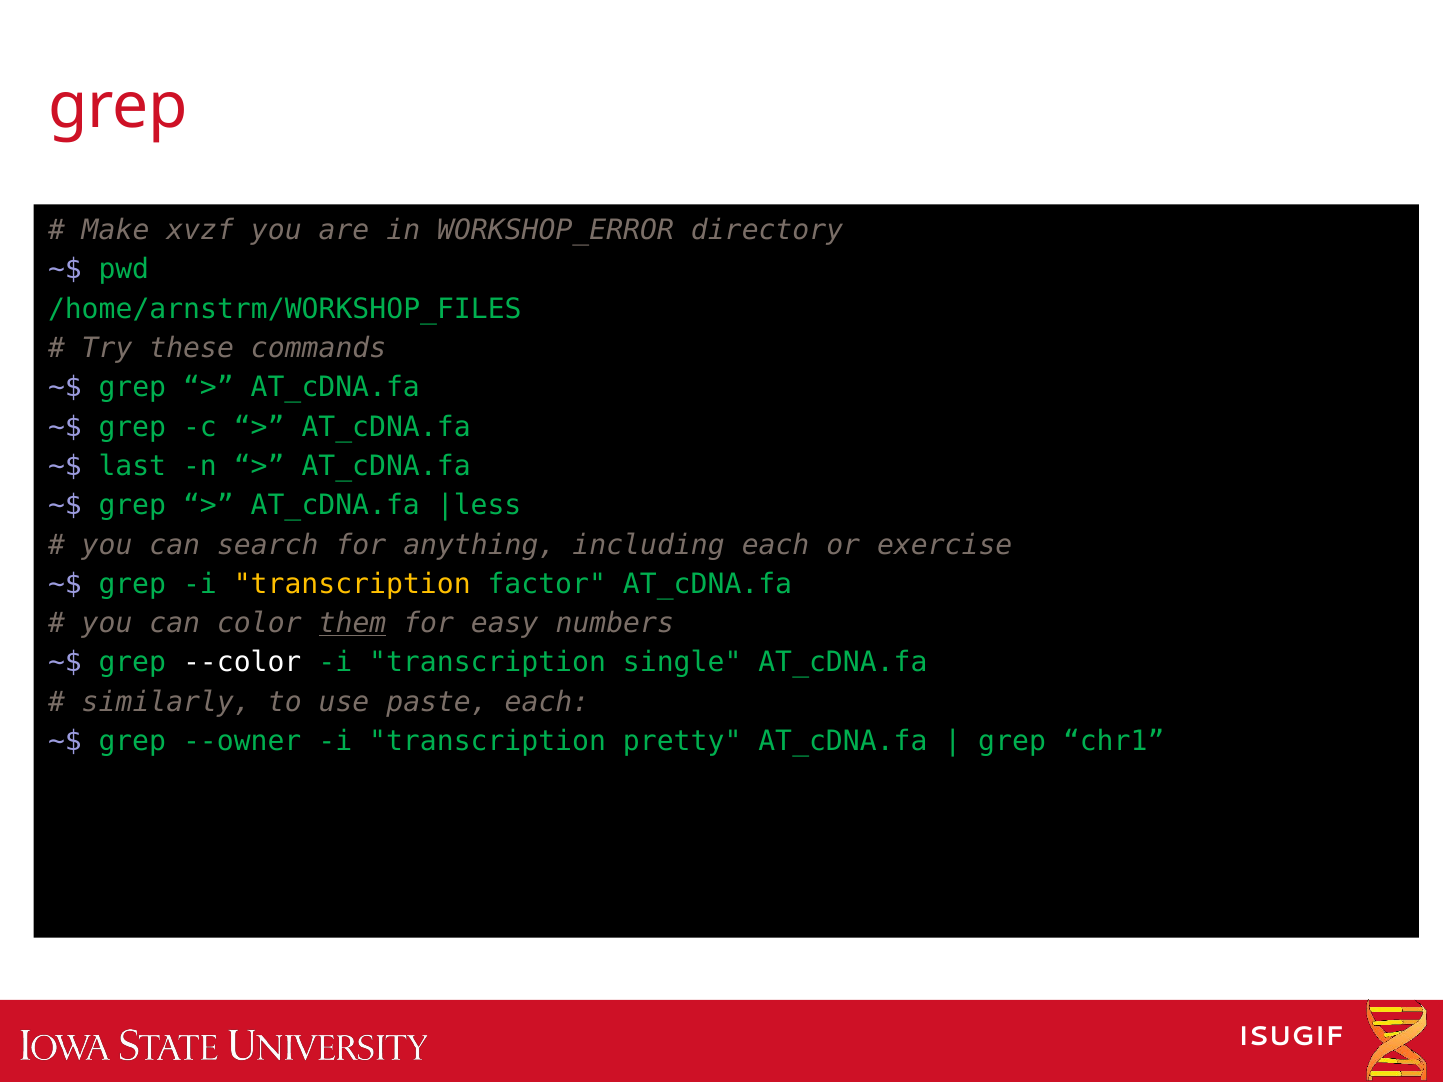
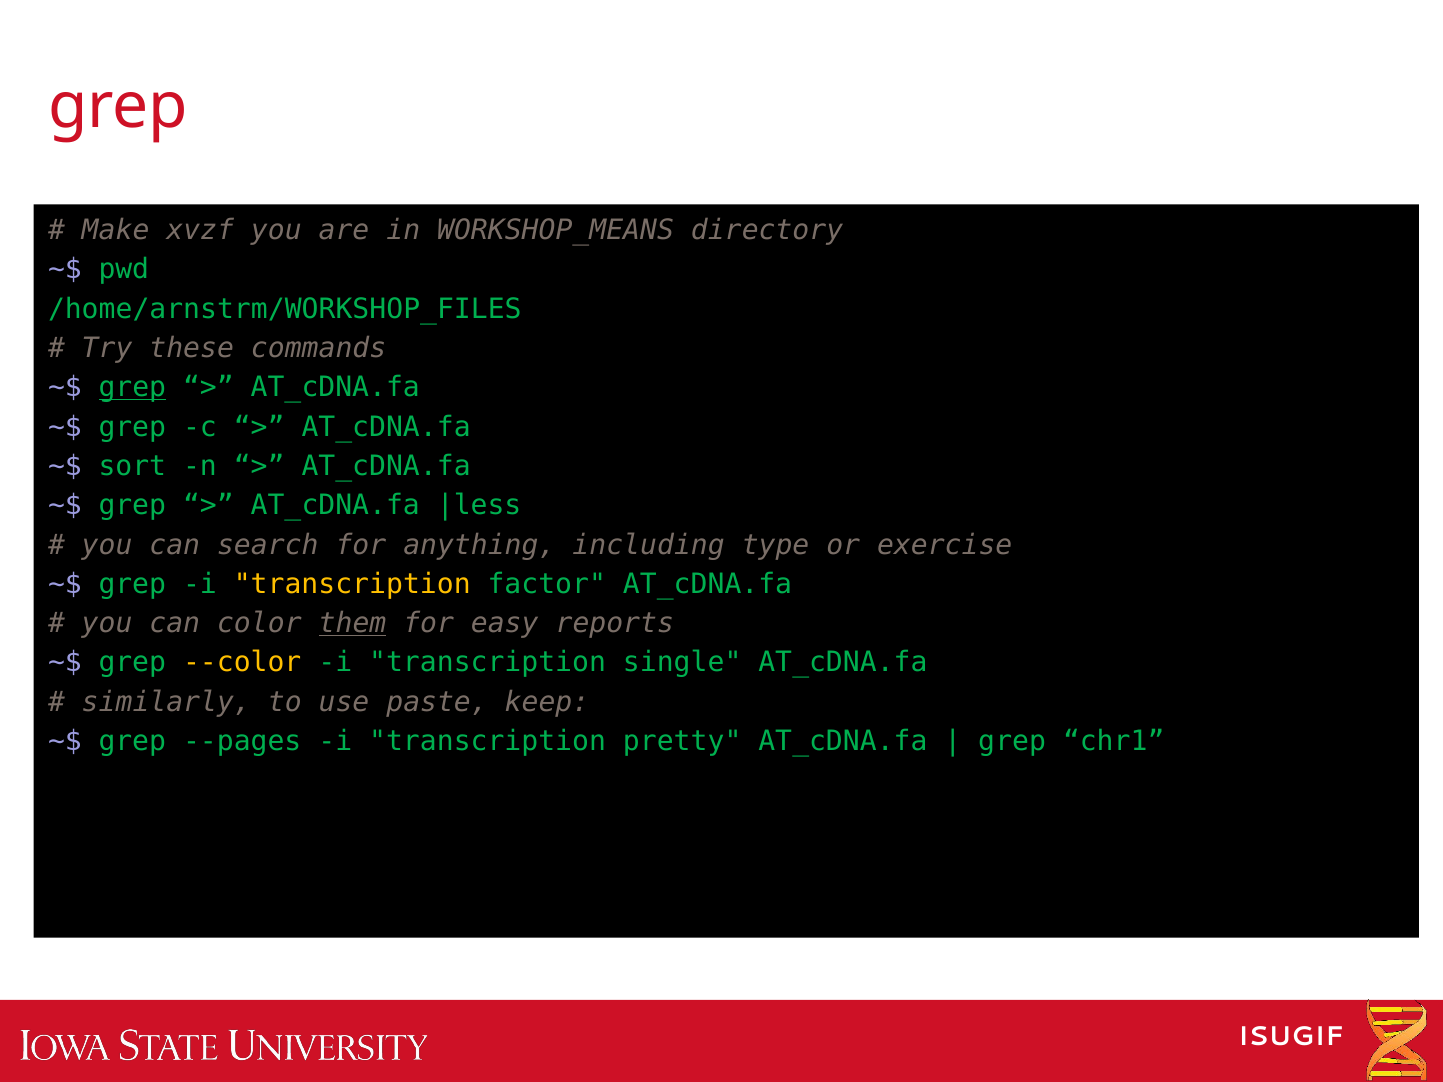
WORKSHOP_ERROR: WORKSHOP_ERROR -> WORKSHOP_MEANS
grep at (132, 388) underline: none -> present
last: last -> sort
including each: each -> type
numbers: numbers -> reports
--color colour: white -> yellow
paste each: each -> keep
--owner: --owner -> --pages
